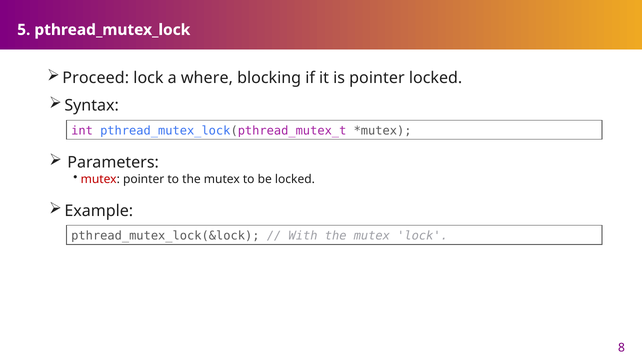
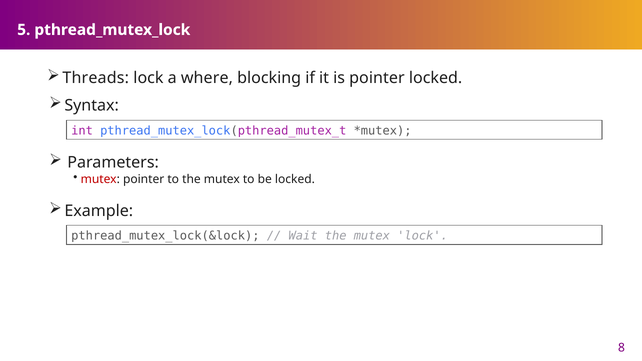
Proceed: Proceed -> Threads
With: With -> Wait
